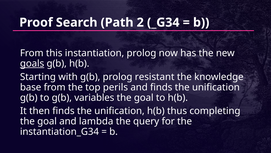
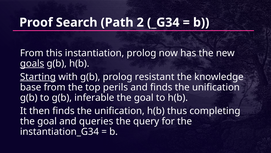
Starting underline: none -> present
variables: variables -> inferable
lambda: lambda -> queries
